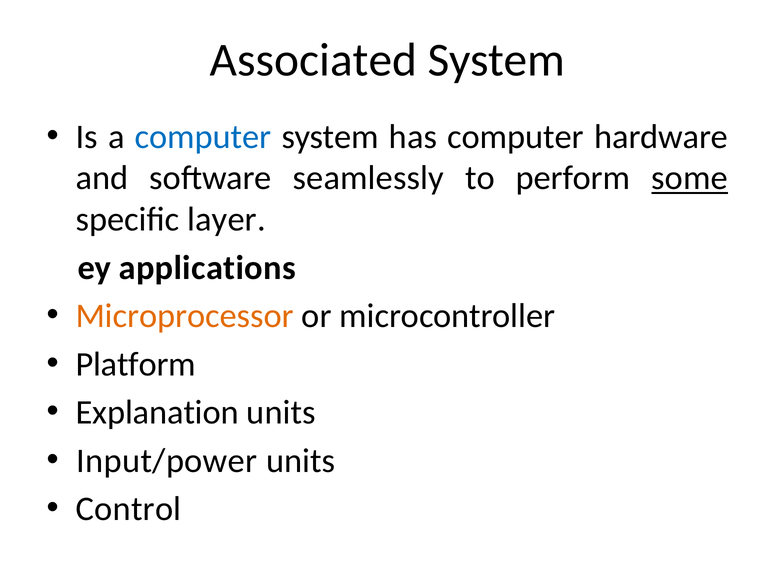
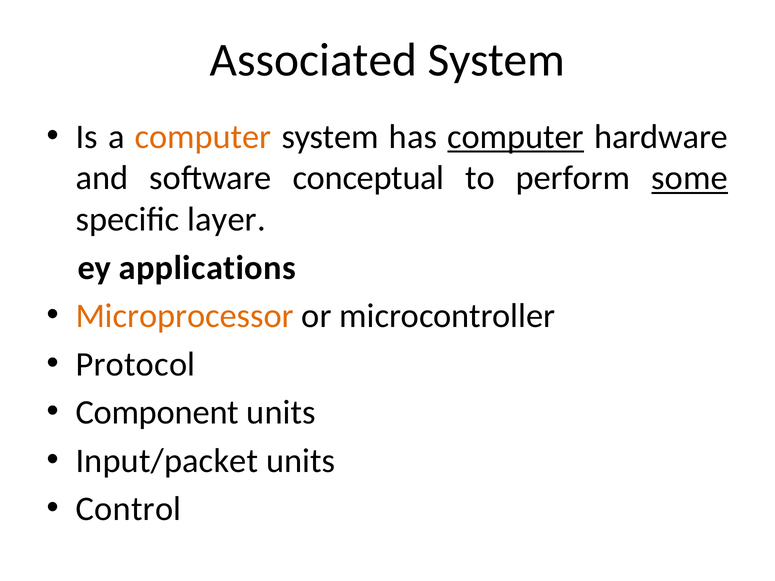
computer at (203, 137) colour: blue -> orange
computer at (516, 137) underline: none -> present
seamlessly: seamlessly -> conceptual
Platform: Platform -> Protocol
Explanation: Explanation -> Component
Input/power: Input/power -> Input/packet
